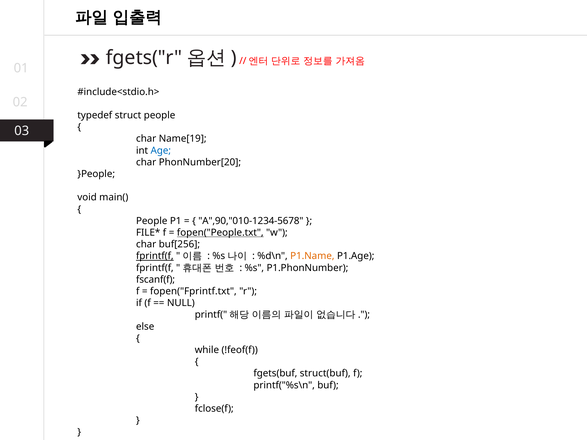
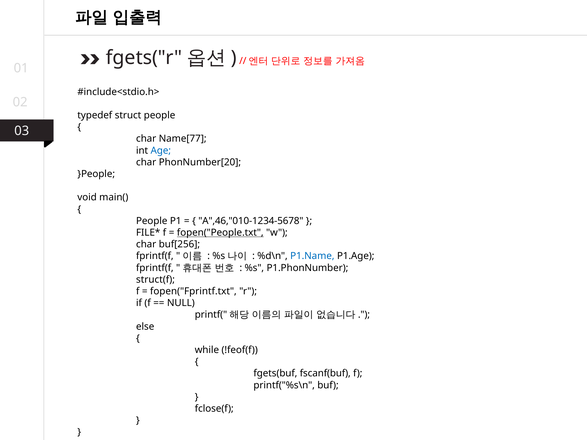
Name[19: Name[19 -> Name[77
A",90,"010-1234-5678: A",90,"010-1234-5678 -> A",46,"010-1234-5678
fprintf(f at (155, 256) underline: present -> none
P1.Name colour: orange -> blue
fscanf(f: fscanf(f -> struct(f
struct(buf: struct(buf -> fscanf(buf
